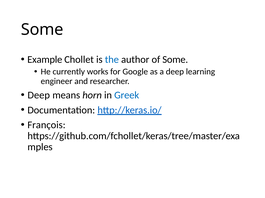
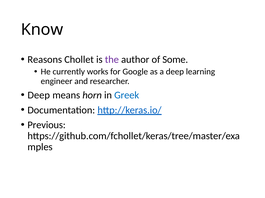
Some at (42, 30): Some -> Know
Example: Example -> Reasons
the colour: blue -> purple
François: François -> Previous
